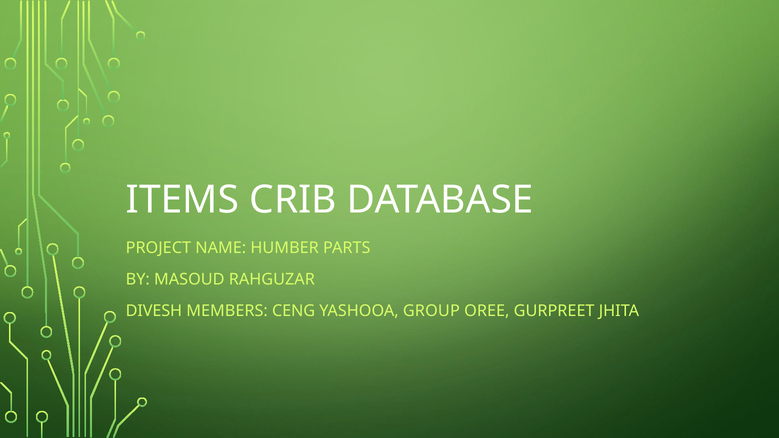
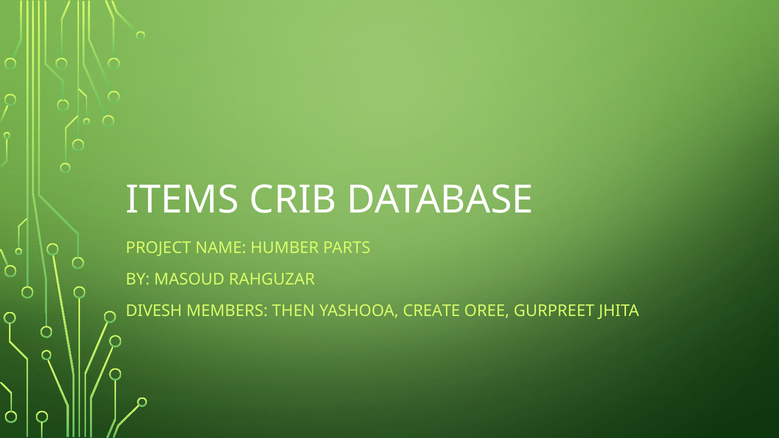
CENG: CENG -> THEN
GROUP: GROUP -> CREATE
